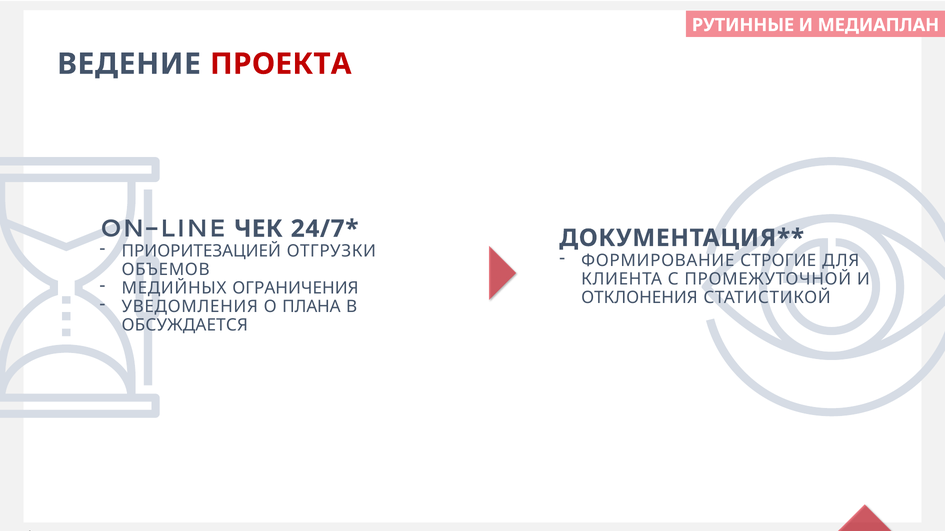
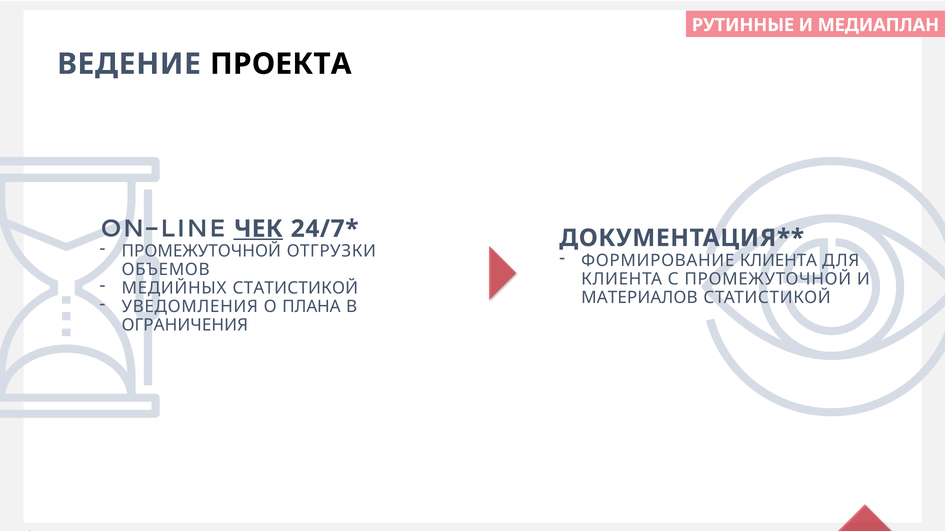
ПРОЕКТА colour: red -> black
ЧЕК underline: none -> present
ПРИОРИТЕЗАЦИЕЙ at (201, 252): ПРИОРИТЕЗАЦИЕЙ -> ПРОМЕЖУТОЧНОЙ
ФОРМИРОВАНИЕ СТРОГИЕ: СТРОГИЕ -> КЛИЕНТА
МЕДИЙНЫХ ОГРАНИЧЕНИЯ: ОГРАНИЧЕНИЯ -> СТАТИСТИКОЙ
ОТКЛОНЕНИЯ at (639, 298): ОТКЛОНЕНИЯ -> МАТЕРИАЛОВ
ОБСУЖДАЕТСЯ at (185, 325): ОБСУЖДАЕТСЯ -> ОГРАНИЧЕНИЯ
